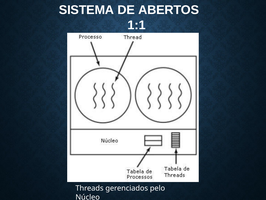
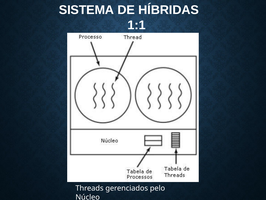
ABERTOS: ABERTOS -> HÍBRIDAS
